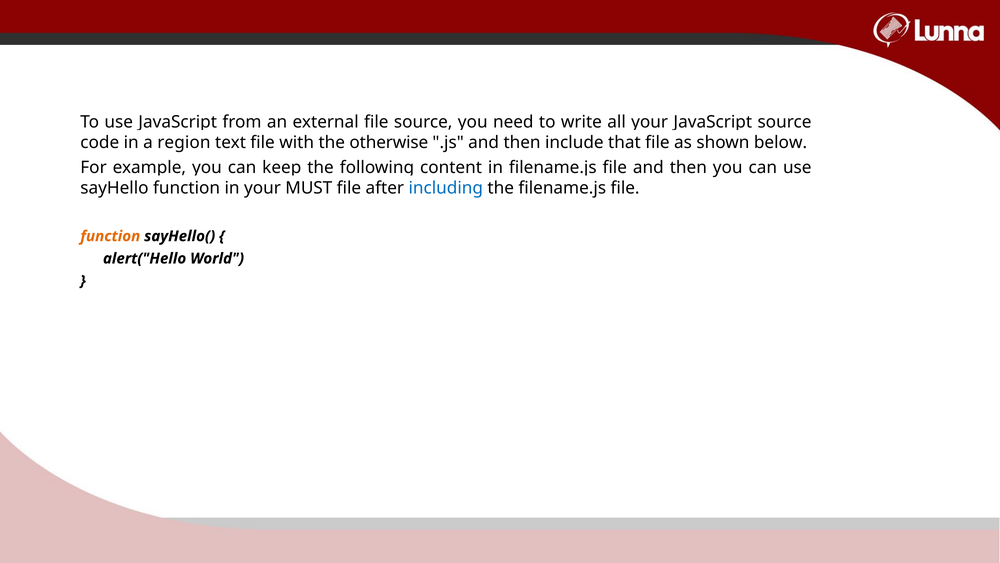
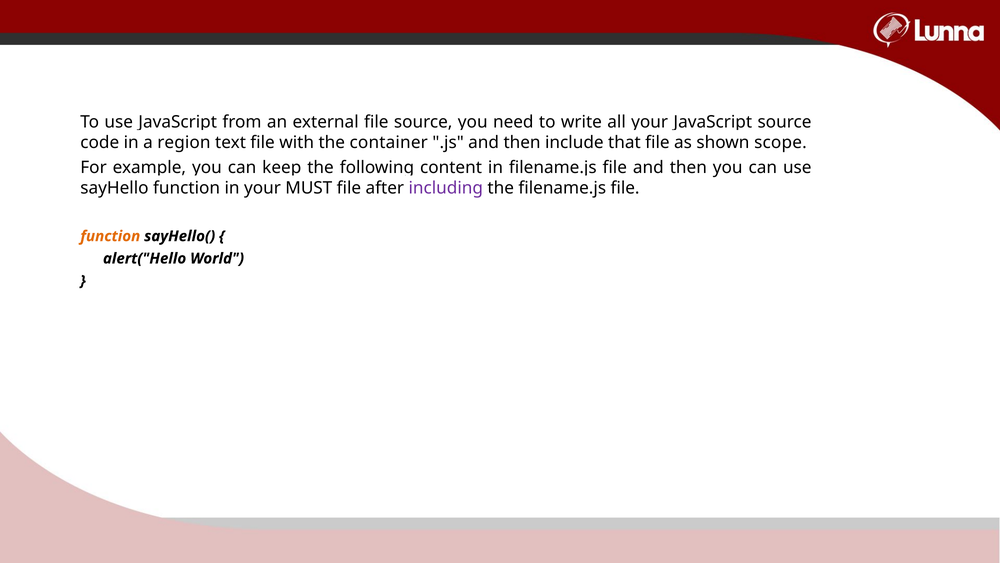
otherwise: otherwise -> container
below: below -> scope
including colour: blue -> purple
